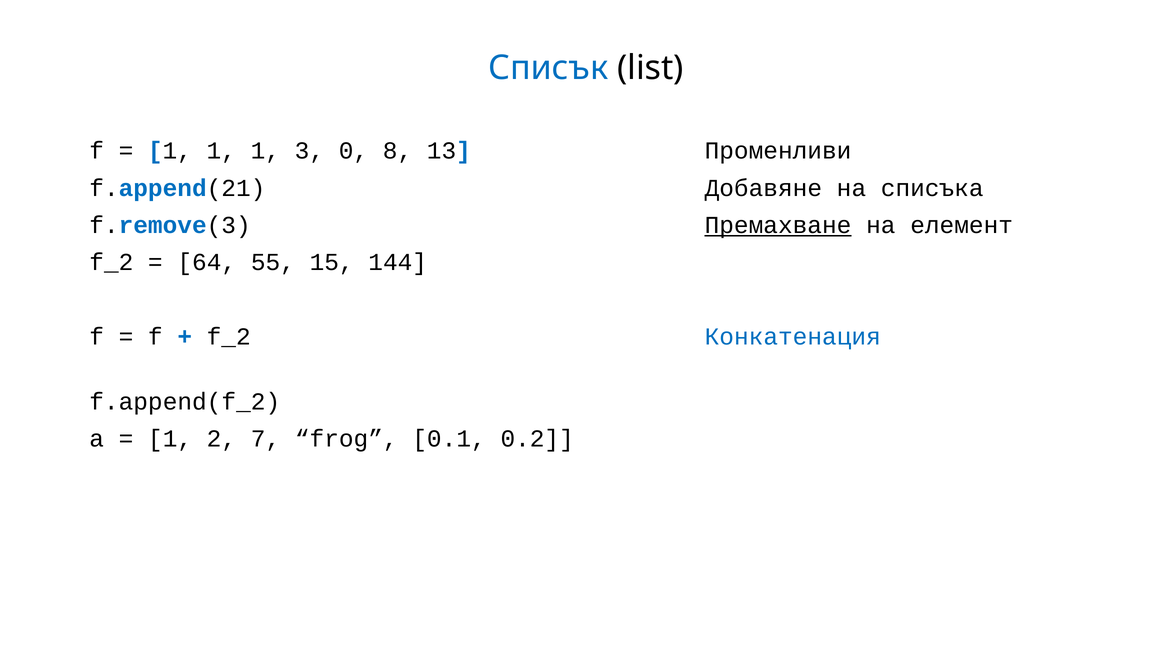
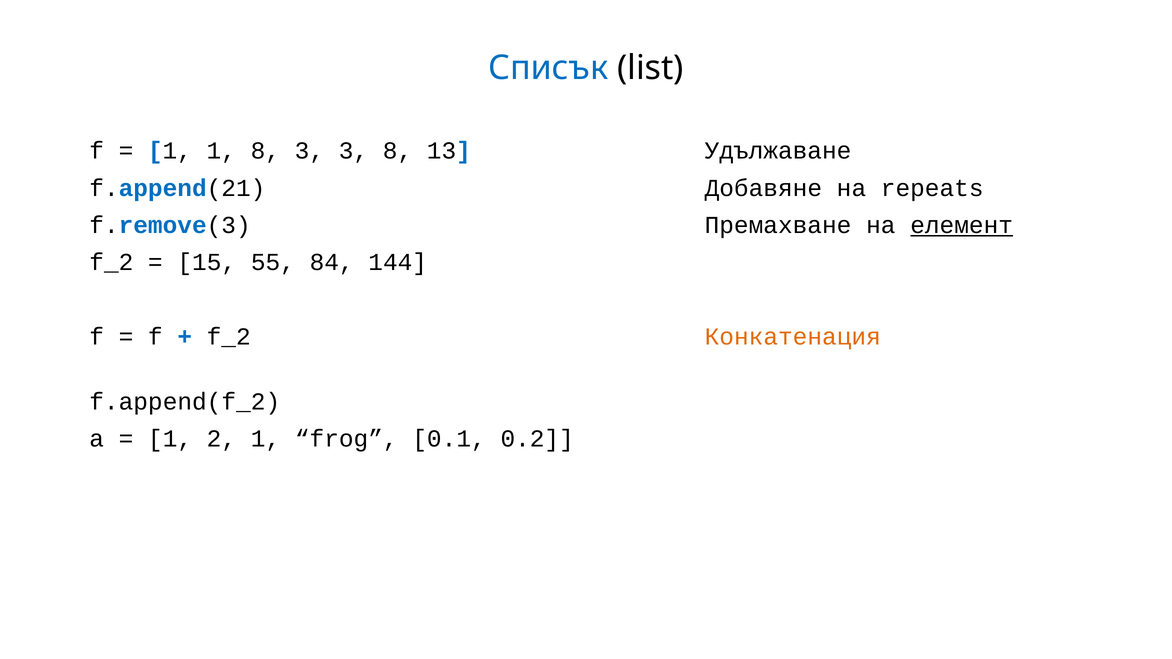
1 1 1: 1 -> 8
3 0: 0 -> 3
Променливи: Променливи -> Удължаване
списъка: списъка -> repeats
Премахване underline: present -> none
елемент underline: none -> present
64: 64 -> 15
15: 15 -> 84
Конкатенация colour: blue -> orange
2 7: 7 -> 1
